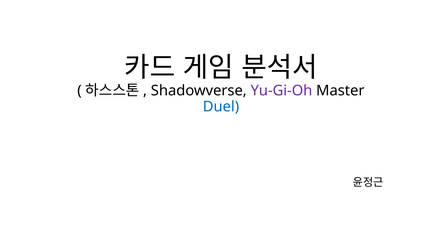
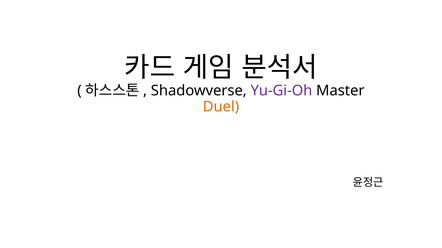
Duel colour: blue -> orange
